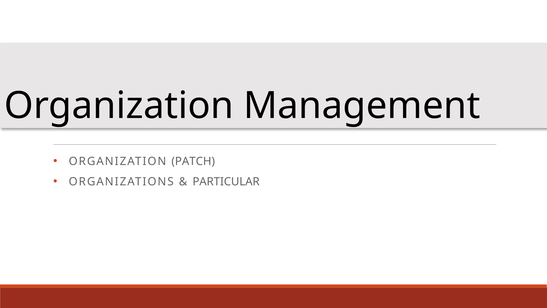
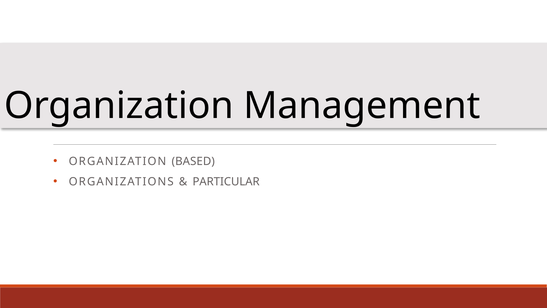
PATCH: PATCH -> BASED
